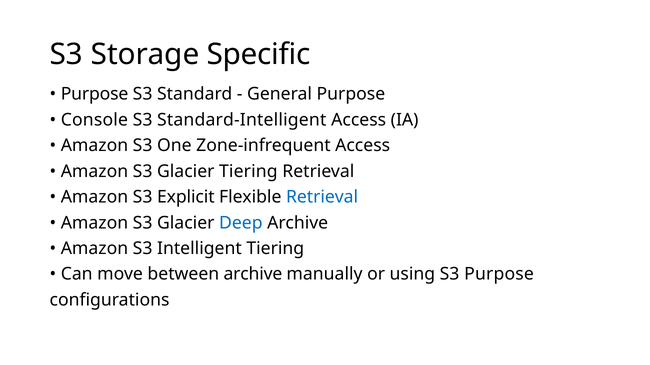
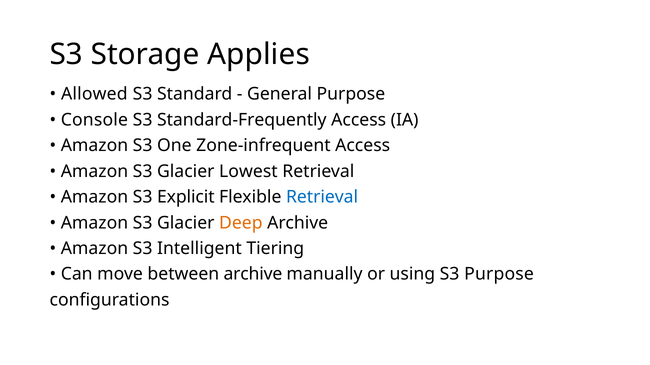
Specific: Specific -> Applies
Purpose at (95, 94): Purpose -> Allowed
Standard-Intelligent: Standard-Intelligent -> Standard-Frequently
Glacier Tiering: Tiering -> Lowest
Deep colour: blue -> orange
